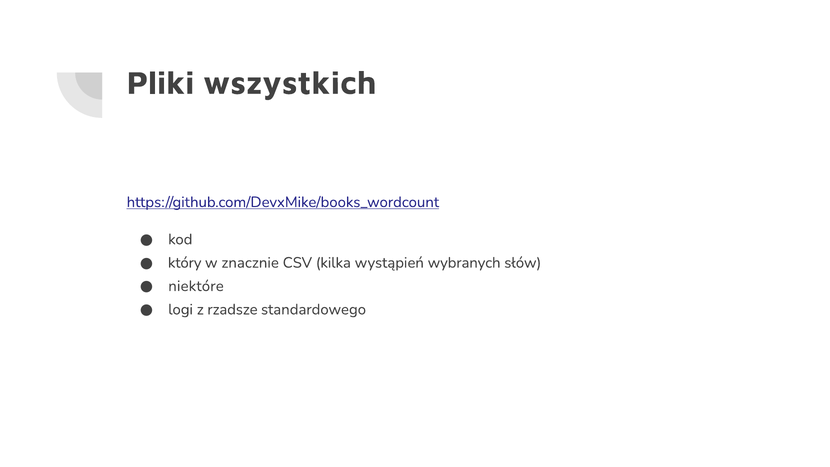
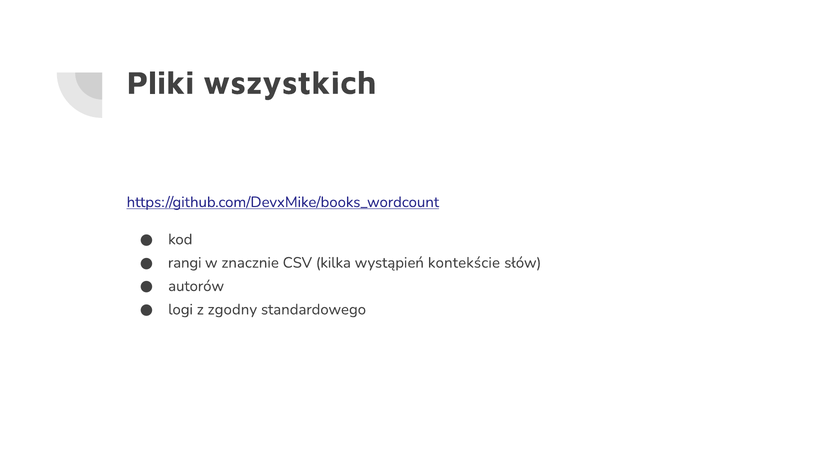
który: który -> rangi
wybranych: wybranych -> kontekście
niektóre: niektóre -> autorów
rzadsze: rzadsze -> zgodny
